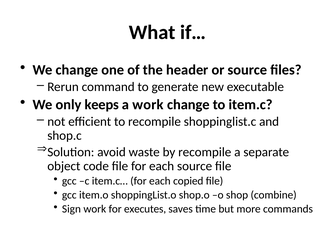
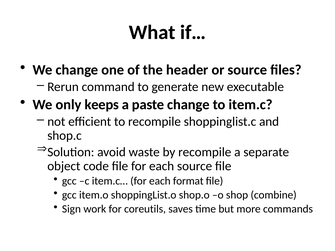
a work: work -> paste
copied: copied -> format
executes: executes -> coreutils
